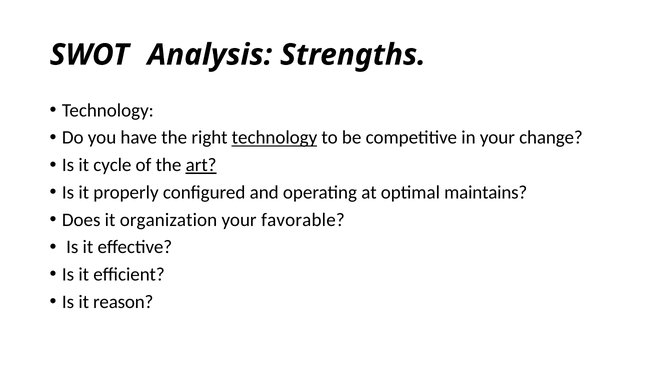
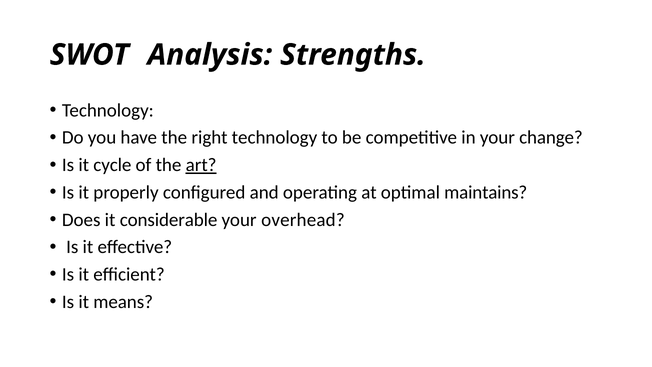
technology at (275, 138) underline: present -> none
organization: organization -> considerable
favorable: favorable -> overhead
reason: reason -> means
